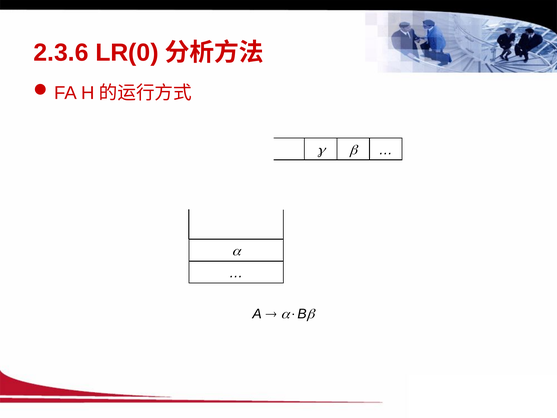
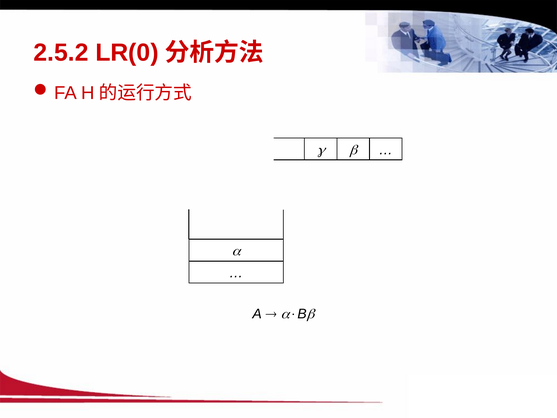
2.3.6: 2.3.6 -> 2.5.2
